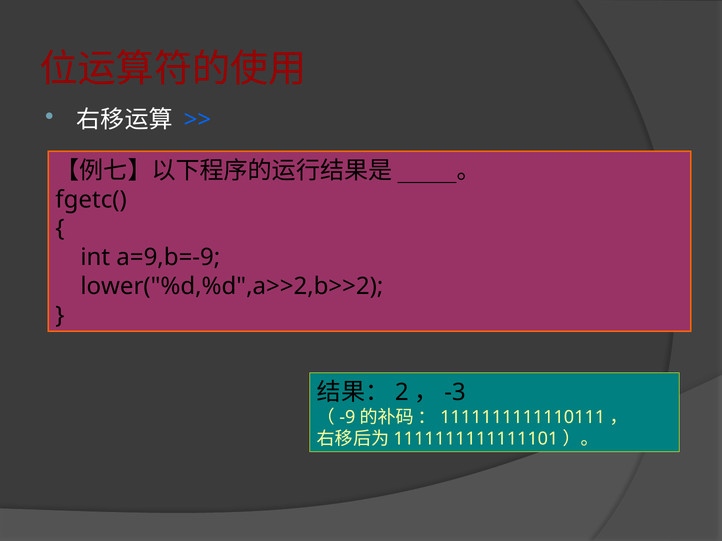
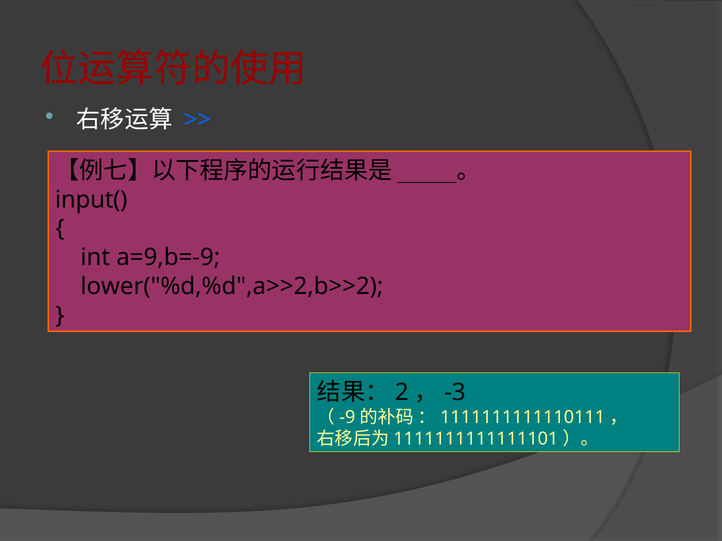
fgetc(: fgetc( -> input(
